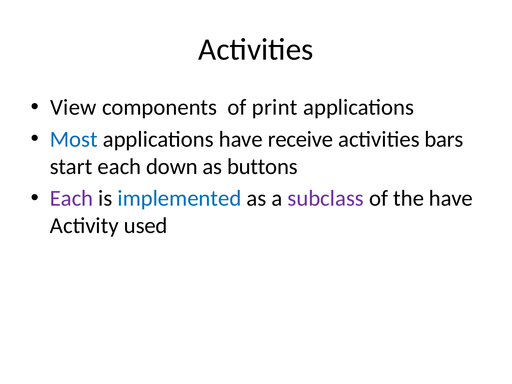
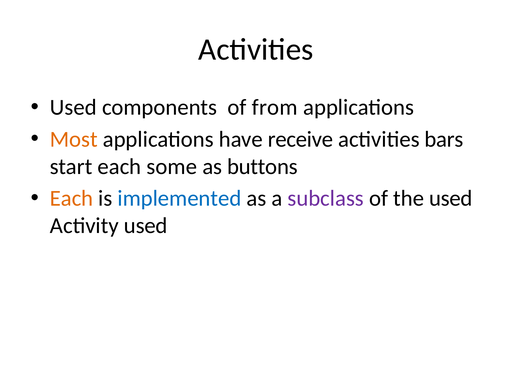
View at (73, 107): View -> Used
print: print -> from
Most colour: blue -> orange
down: down -> some
Each at (72, 198) colour: purple -> orange
the have: have -> used
